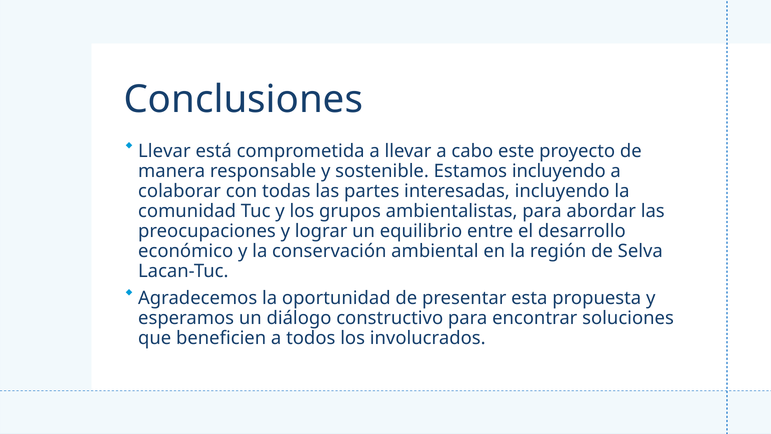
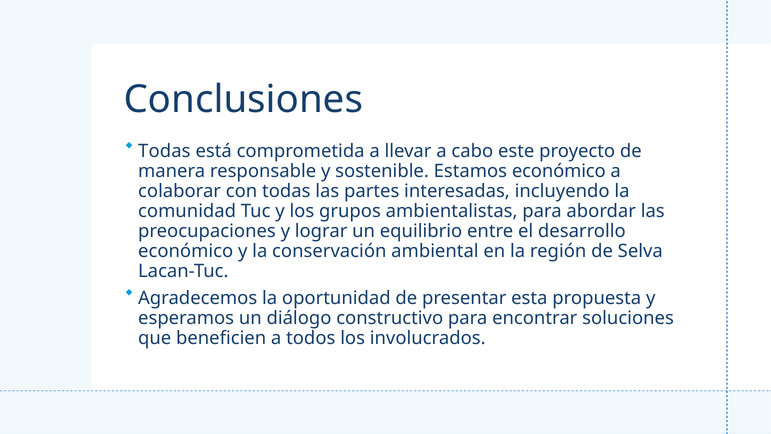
Llevar at (164, 151): Llevar -> Todas
Estamos incluyendo: incluyendo -> económico
